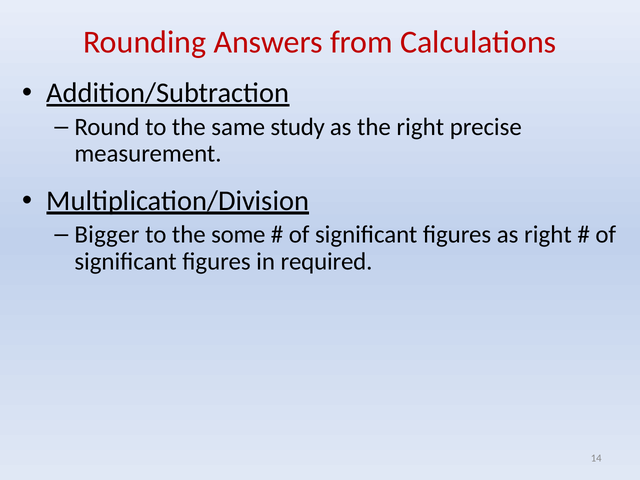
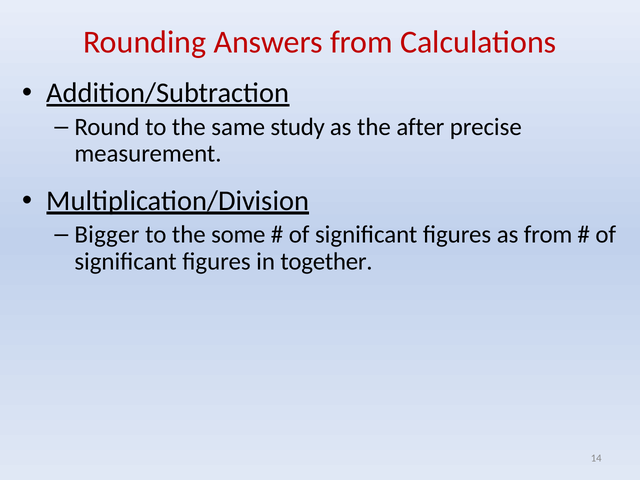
the right: right -> after
as right: right -> from
required: required -> together
